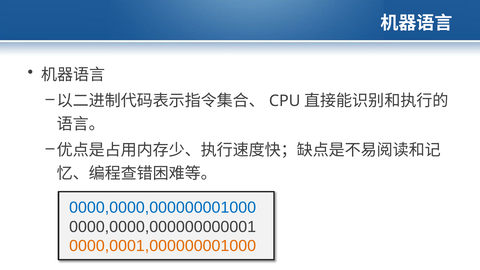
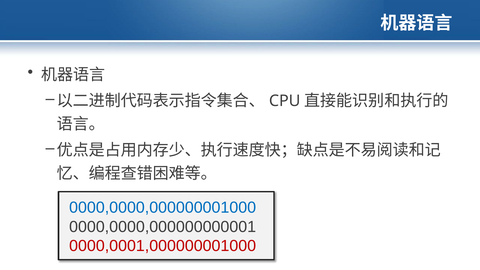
0000,0001,000000001000 colour: orange -> red
